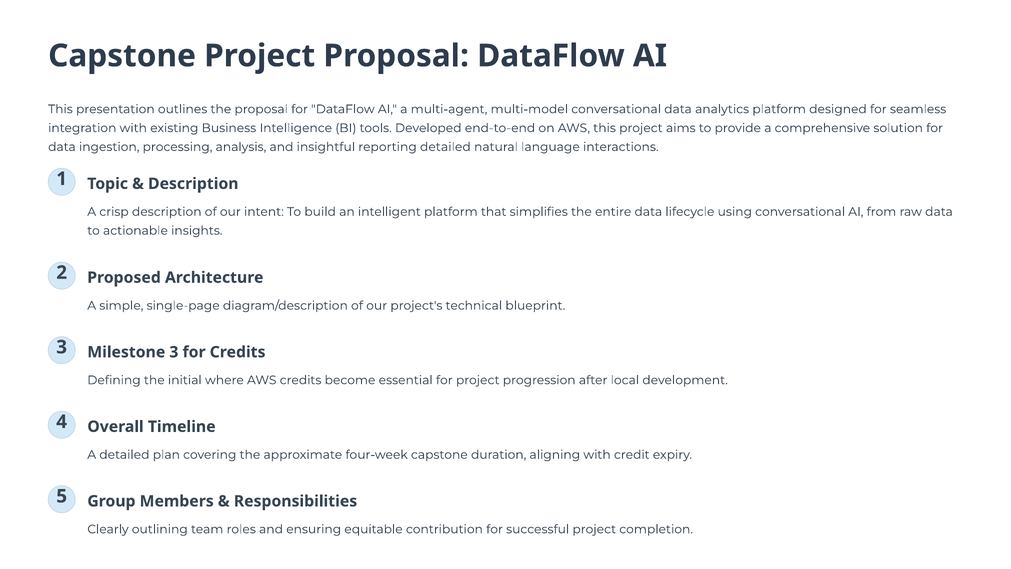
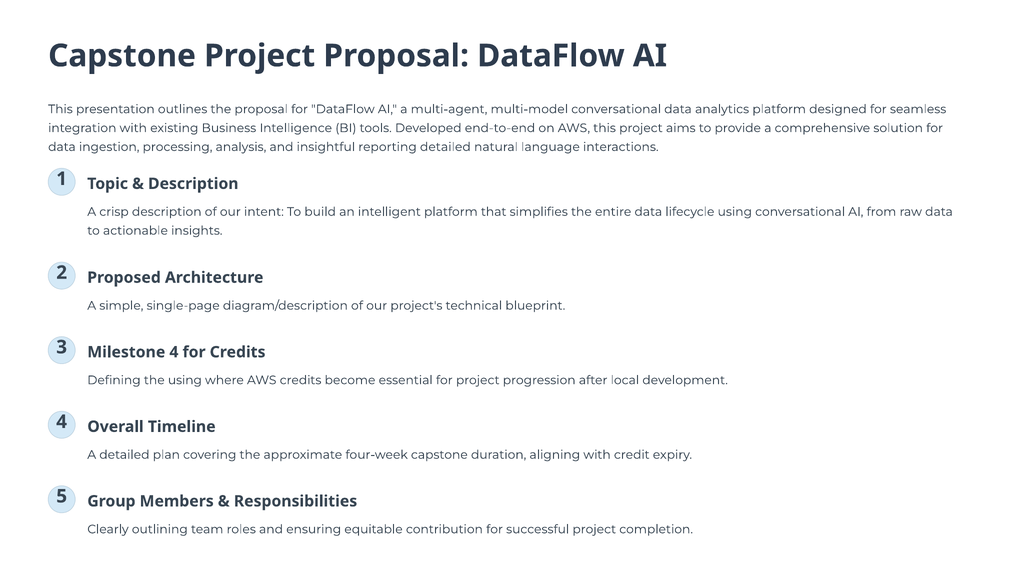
Milestone 3: 3 -> 4
the initial: initial -> using
